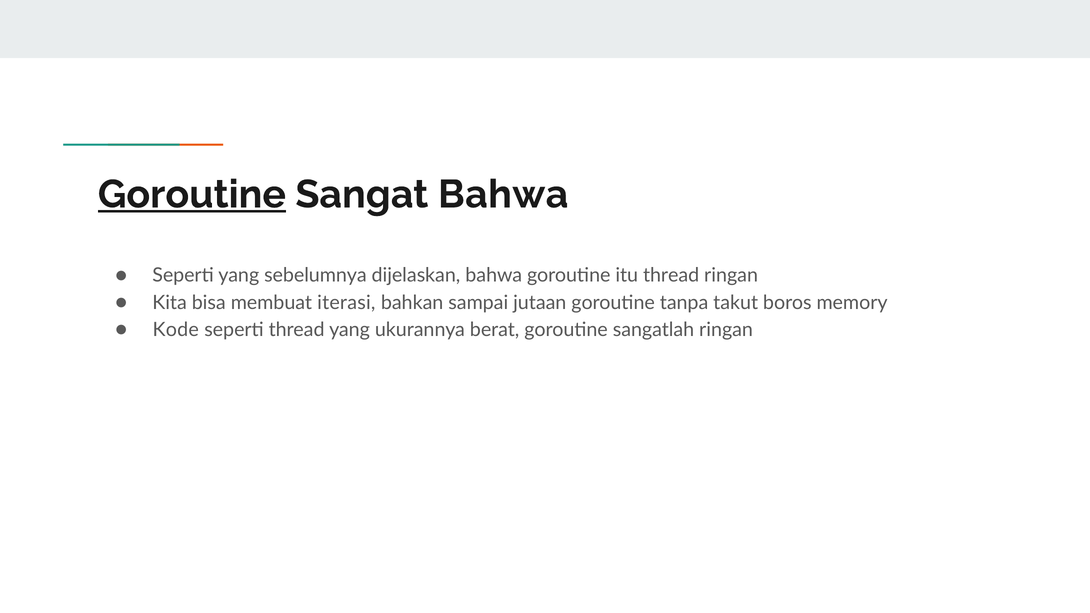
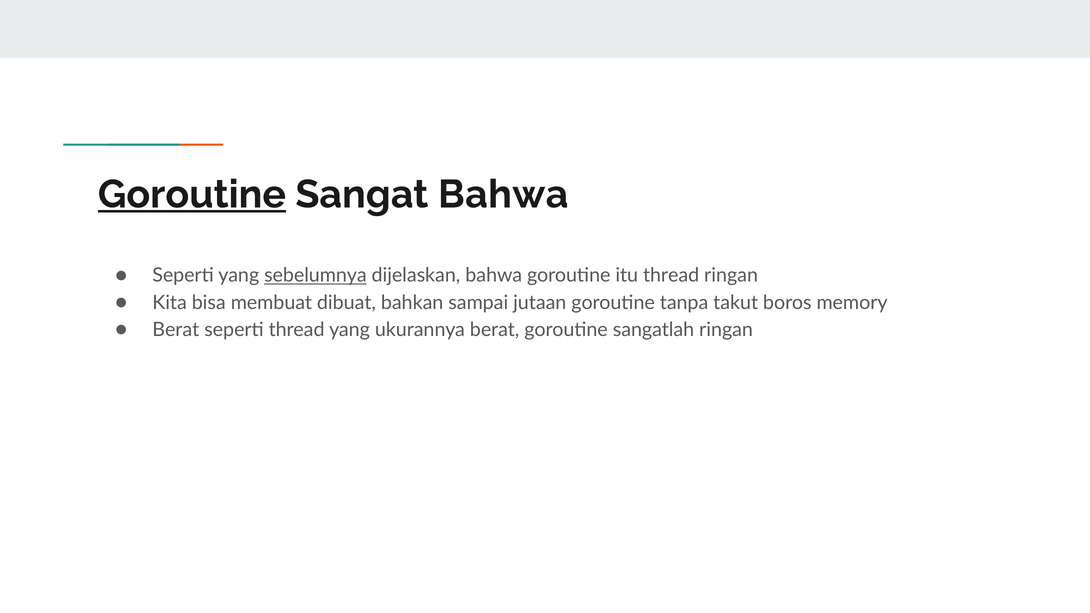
sebelumnya underline: none -> present
iterasi: iterasi -> dibuat
Kode at (176, 330): Kode -> Berat
